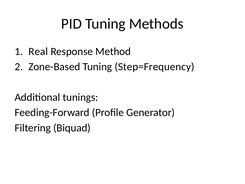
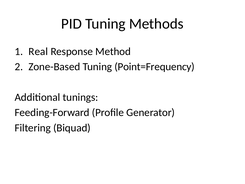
Step=Frequency: Step=Frequency -> Point=Frequency
